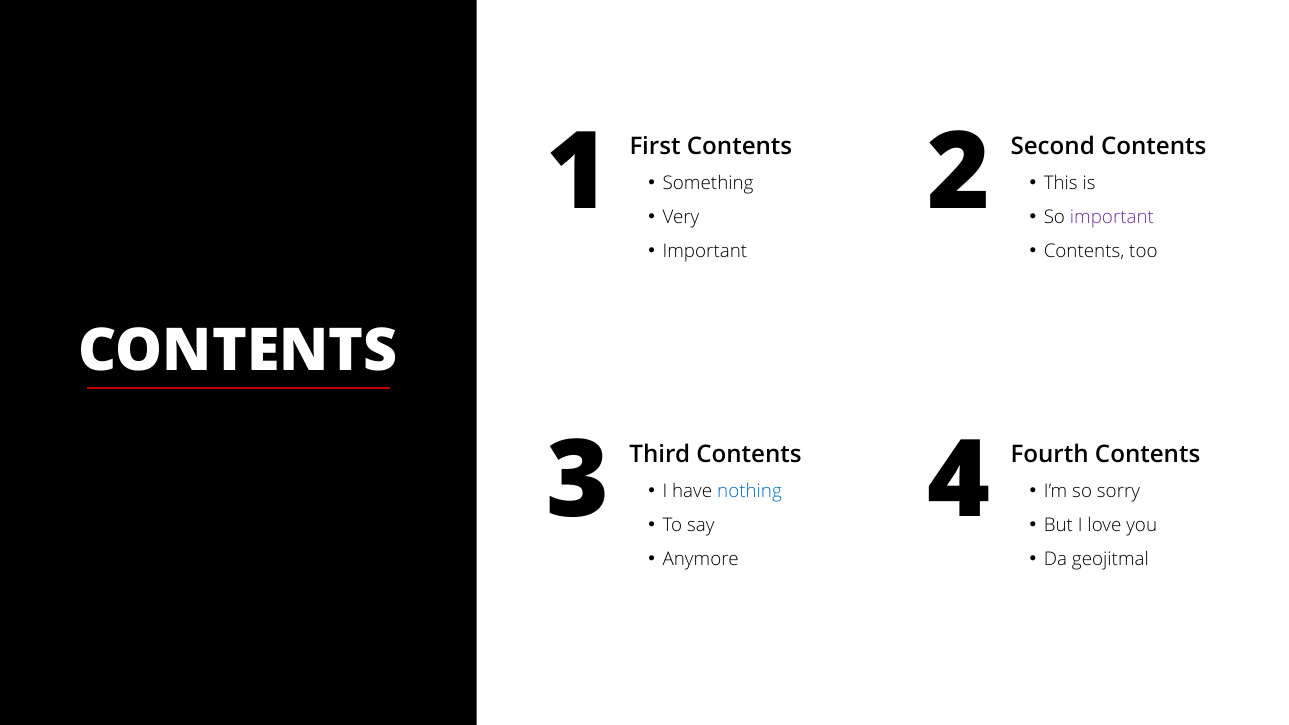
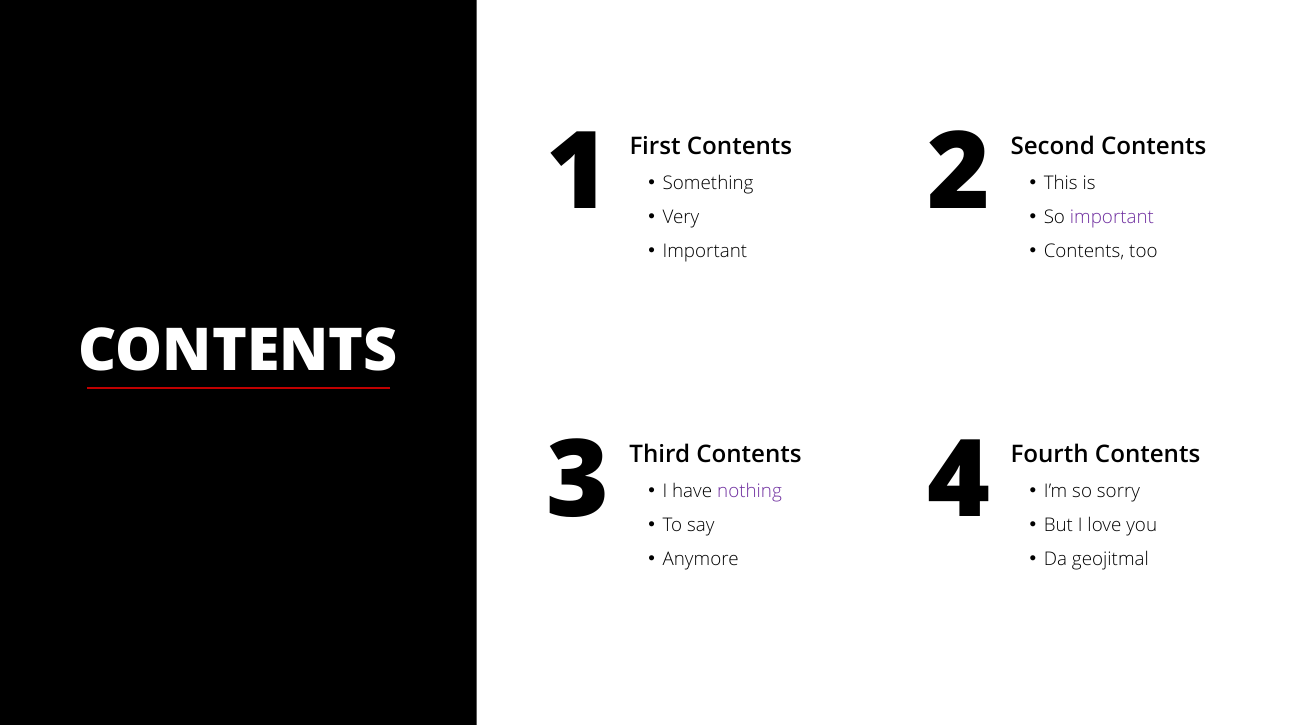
nothing colour: blue -> purple
